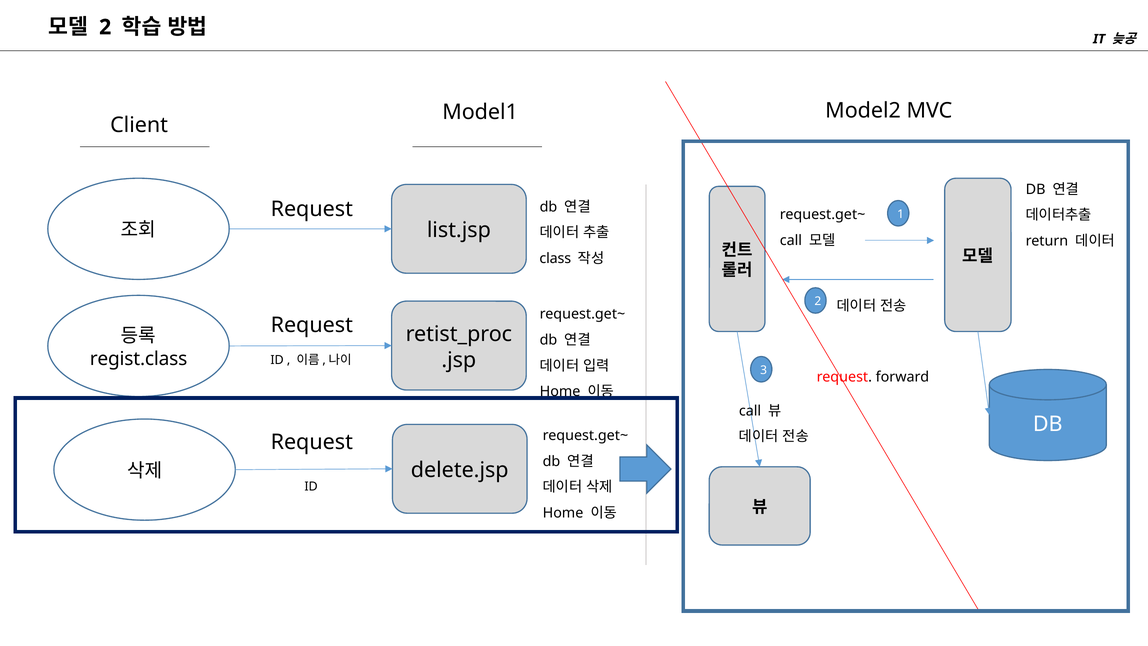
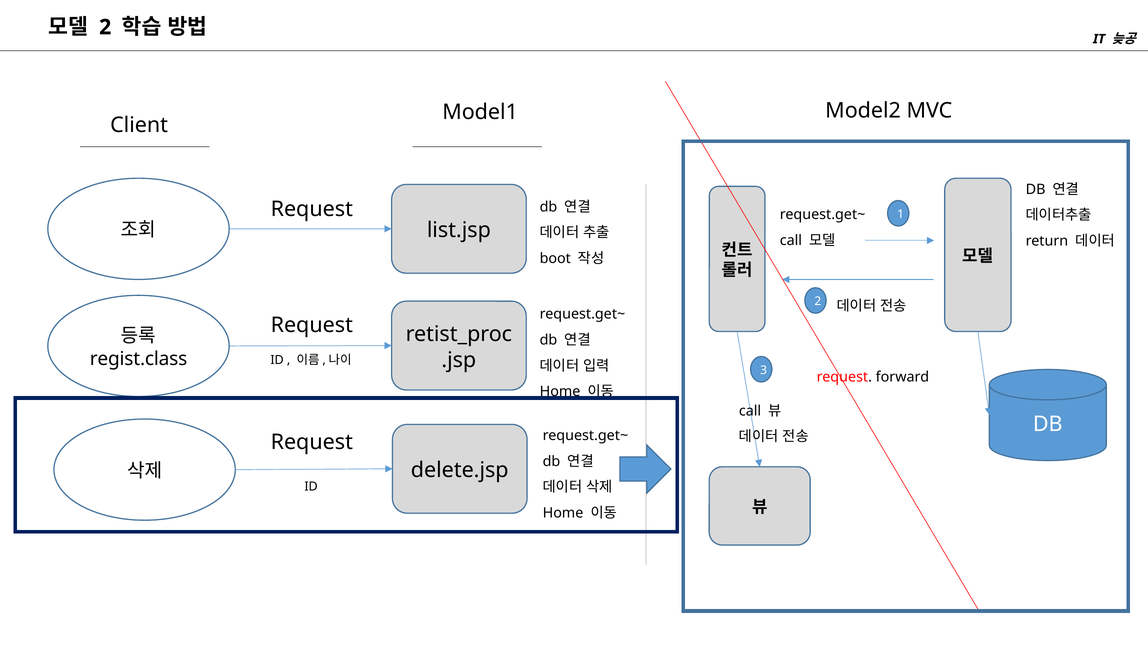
class: class -> boot
